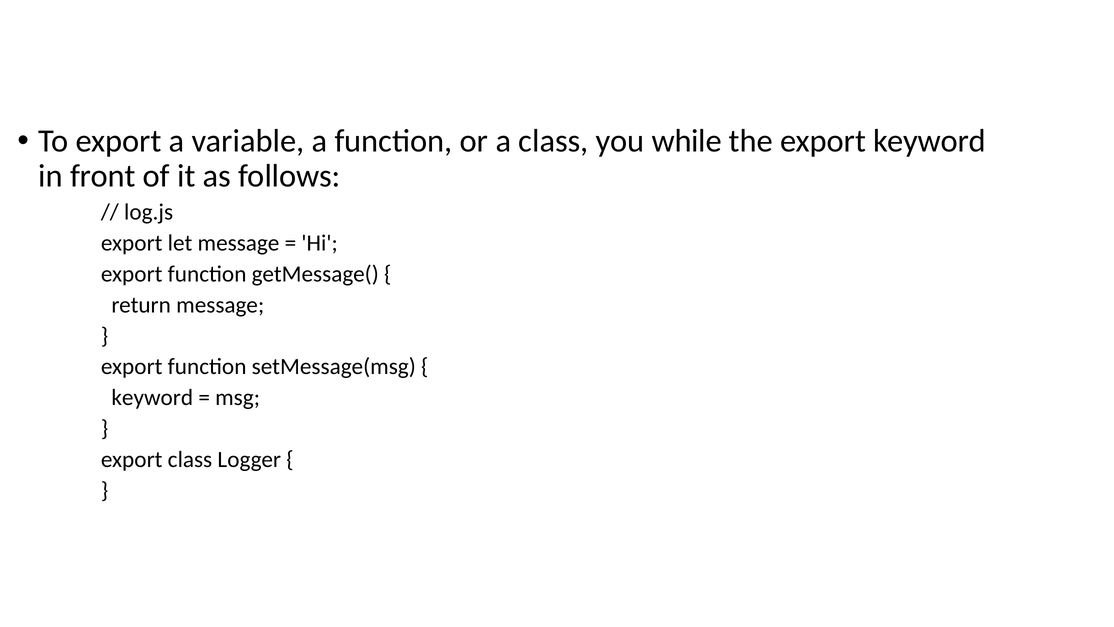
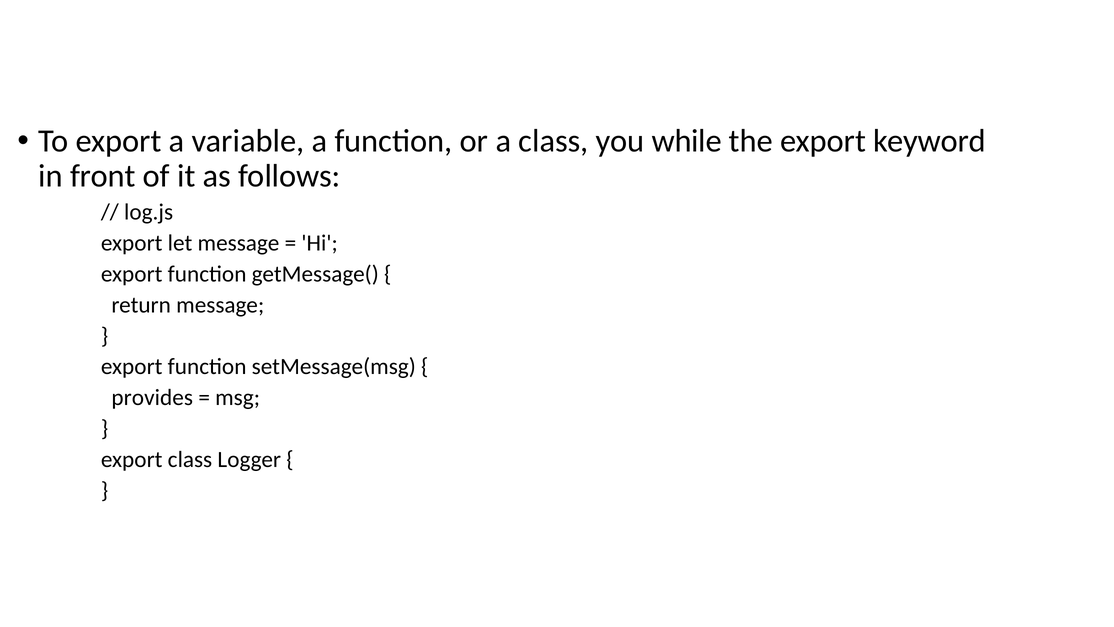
keyword at (152, 397): keyword -> provides
